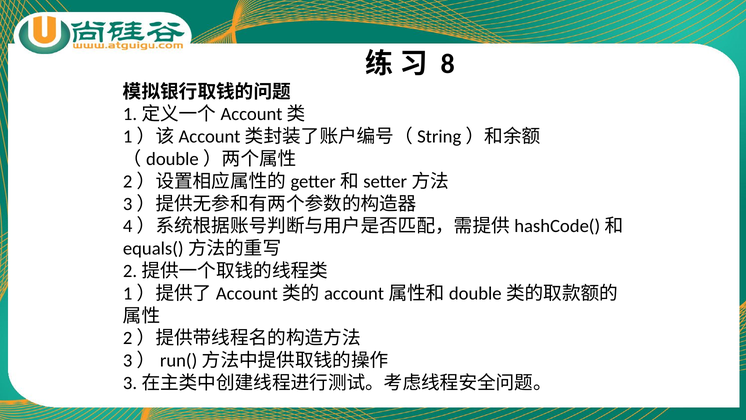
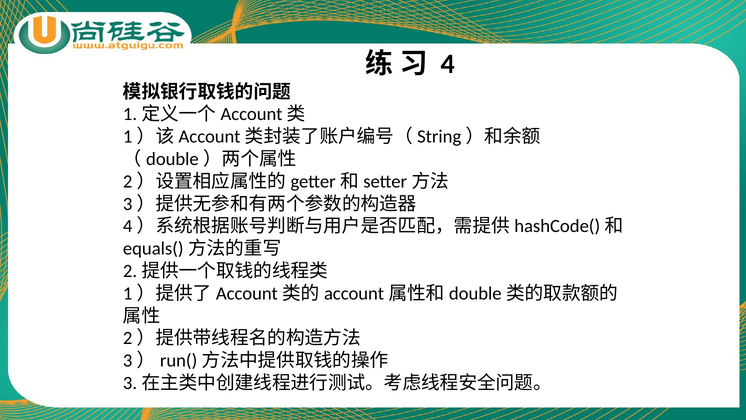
8: 8 -> 4
